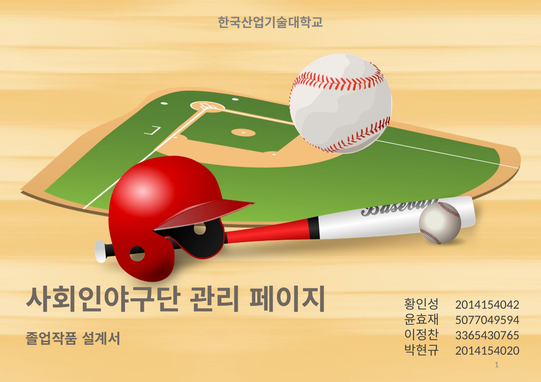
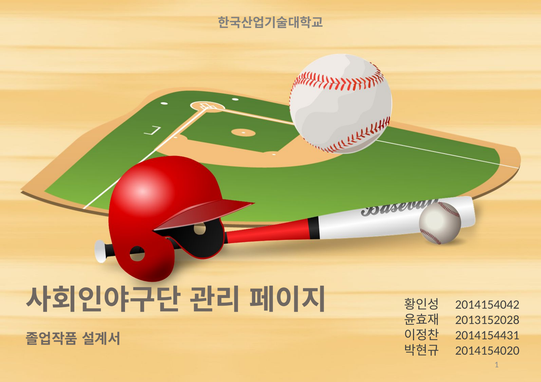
5077049594: 5077049594 -> 2013152028
3365430765: 3365430765 -> 2014154431
